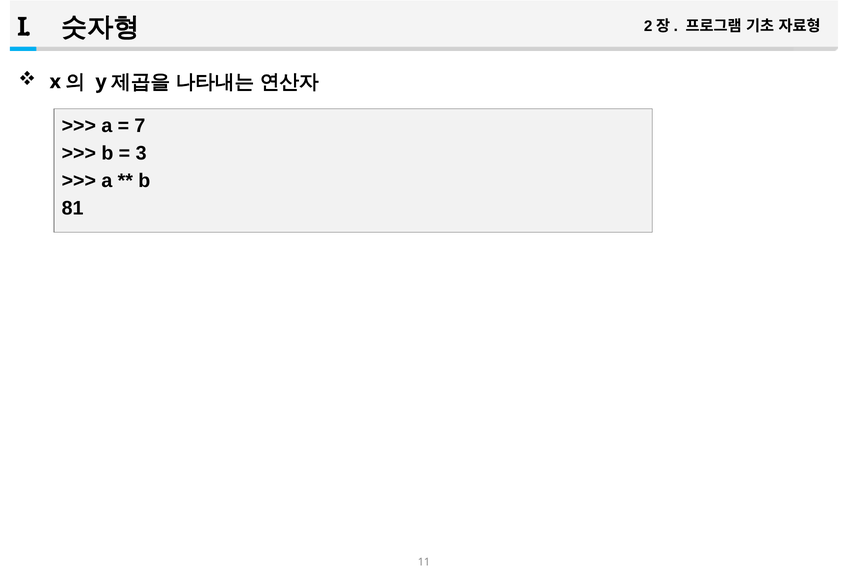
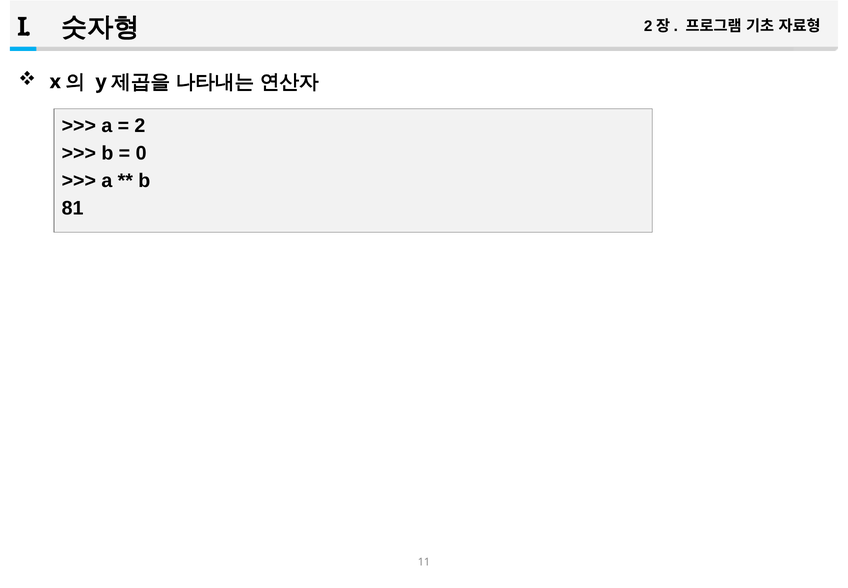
7: 7 -> 2
3: 3 -> 0
